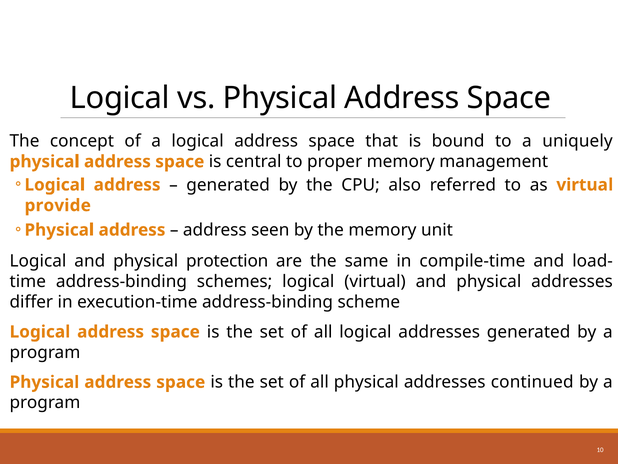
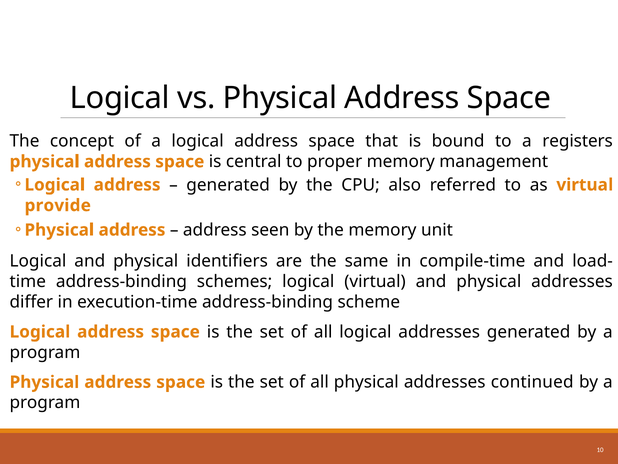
uniquely: uniquely -> registers
protection: protection -> identifiers
